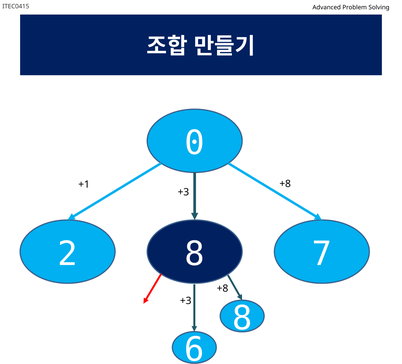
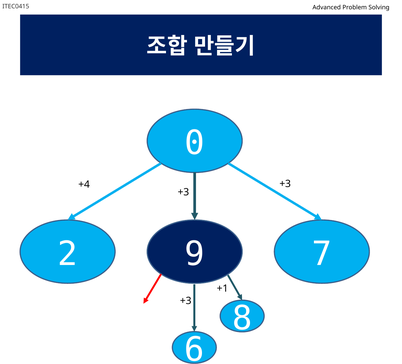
+8 at (285, 184): +8 -> +3
+1: +1 -> +4
2 8: 8 -> 9
+8 at (223, 288): +8 -> +1
